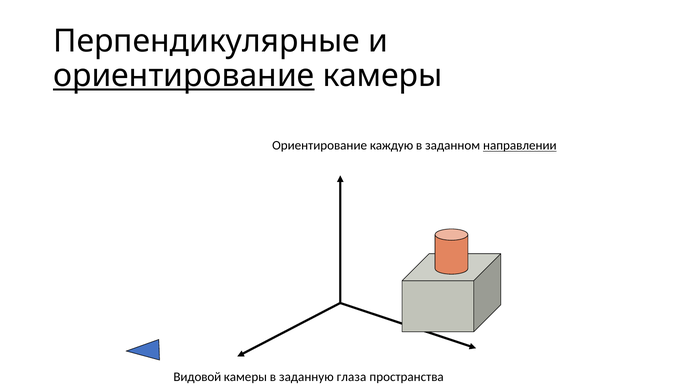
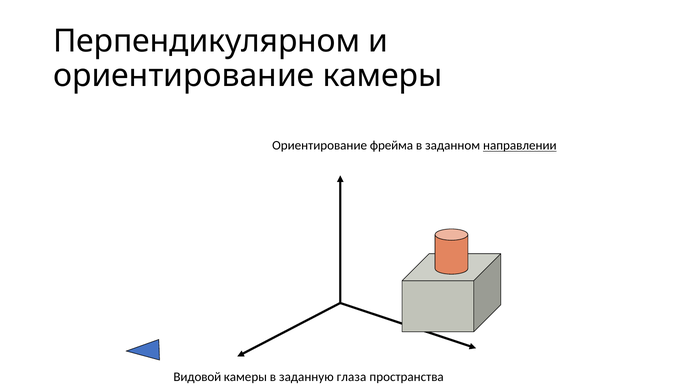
Перпендикулярные: Перпендикулярные -> Перпендикулярном
ориентирование at (184, 76) underline: present -> none
каждую: каждую -> фрейма
